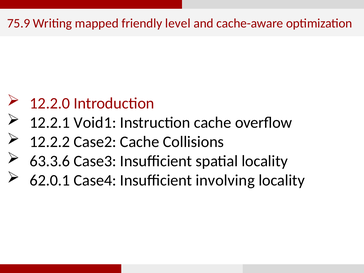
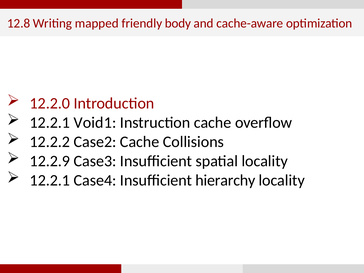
75.9: 75.9 -> 12.8
level: level -> body
63.3.6: 63.3.6 -> 12.2.9
62.0.1 at (50, 180): 62.0.1 -> 12.2.1
involving: involving -> hierarchy
